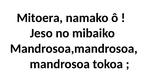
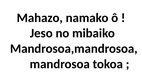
Mitoera: Mitoera -> Mahazo
